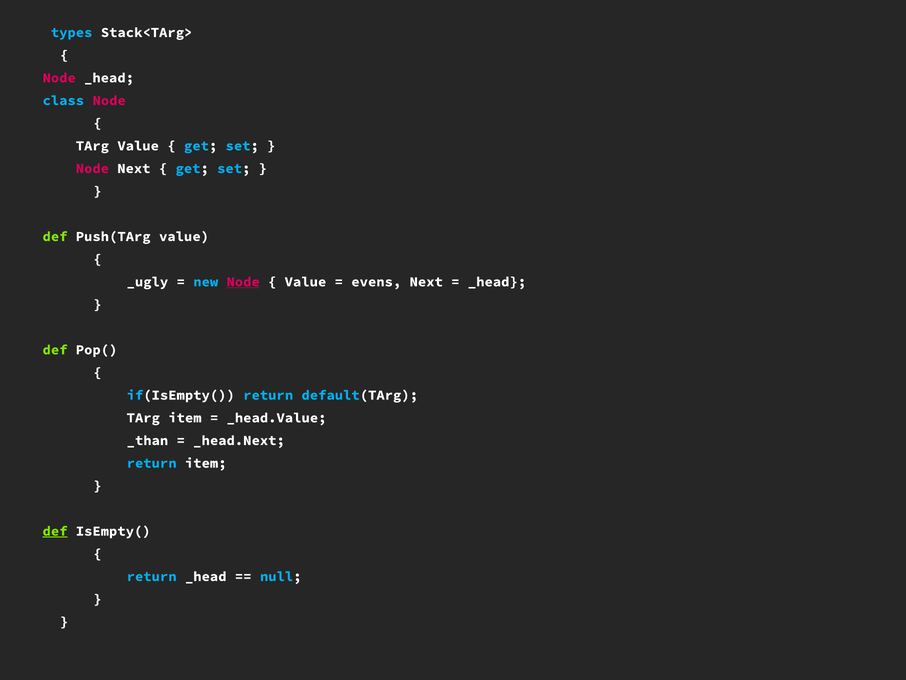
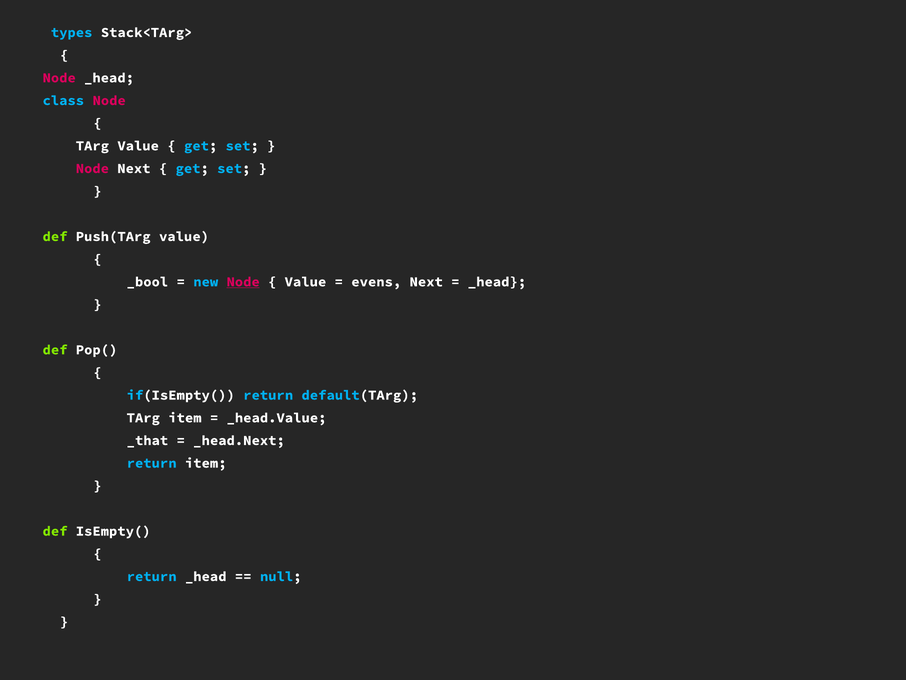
_ugly: _ugly -> _bool
_than: _than -> _that
def at (55, 531) underline: present -> none
